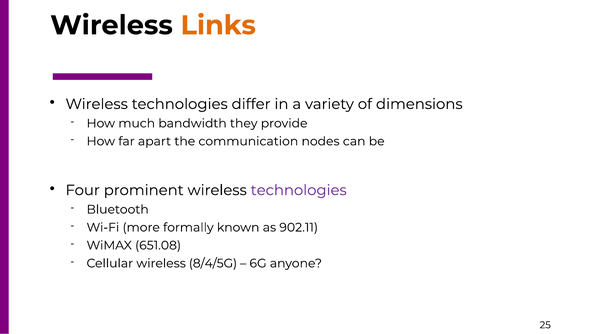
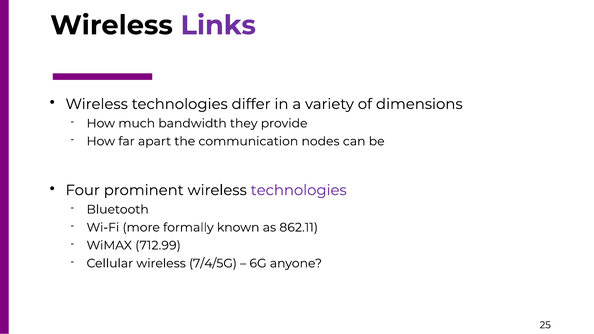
Links colour: orange -> purple
902.11: 902.11 -> 862.11
651.08: 651.08 -> 712.99
8/4/5G: 8/4/5G -> 7/4/5G
